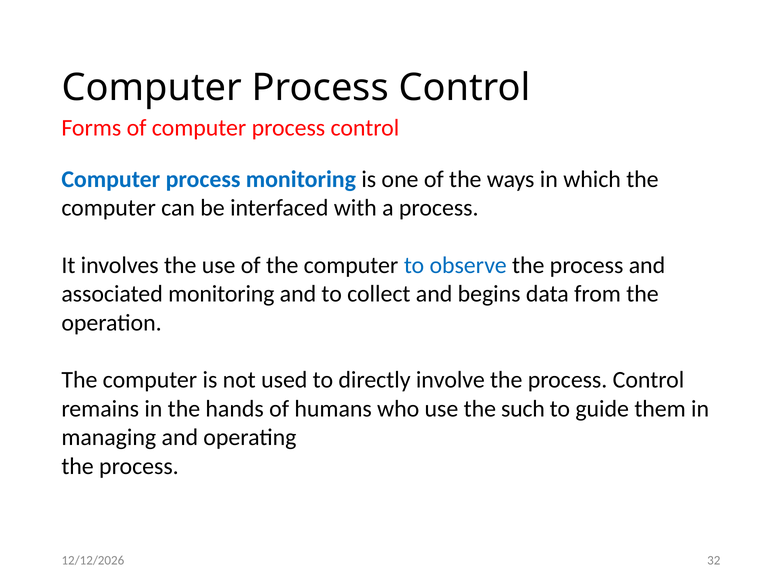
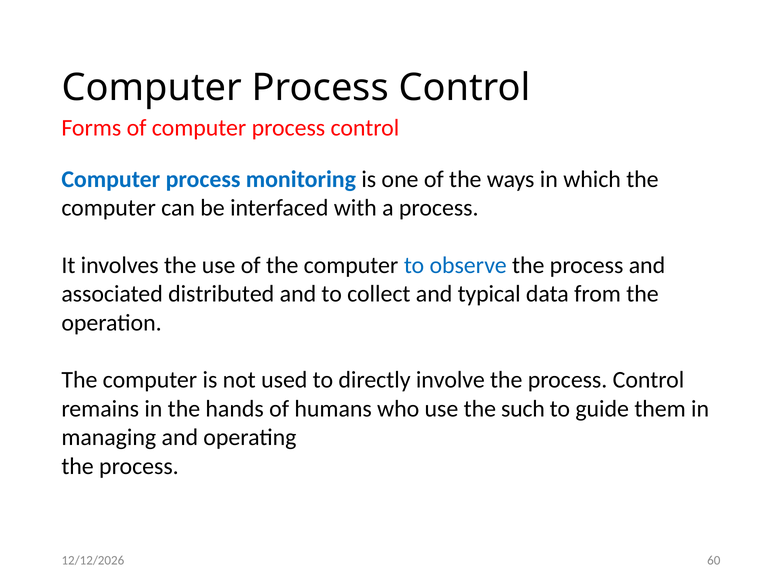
associated monitoring: monitoring -> distributed
begins: begins -> typical
32: 32 -> 60
